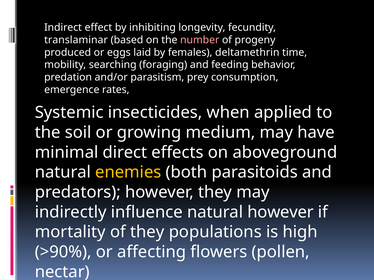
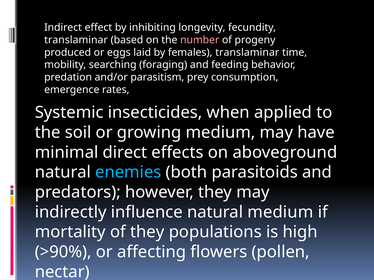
females deltamethrin: deltamethrin -> translaminar
enemies colour: yellow -> light blue
natural however: however -> medium
